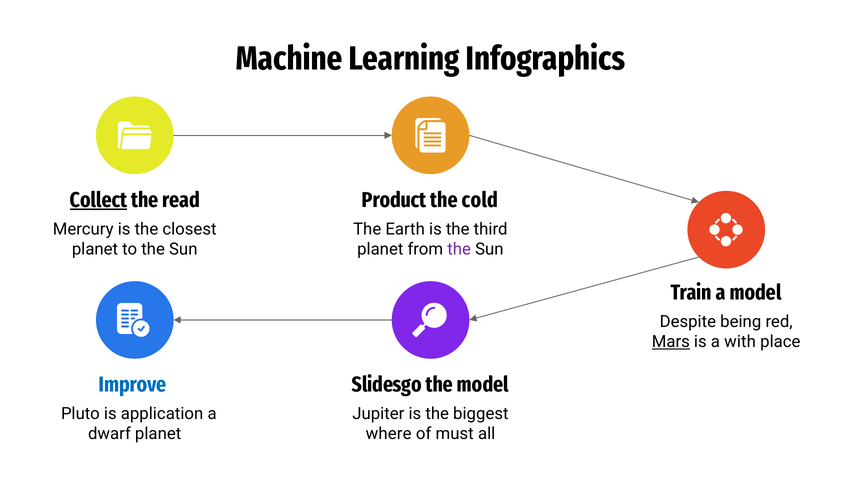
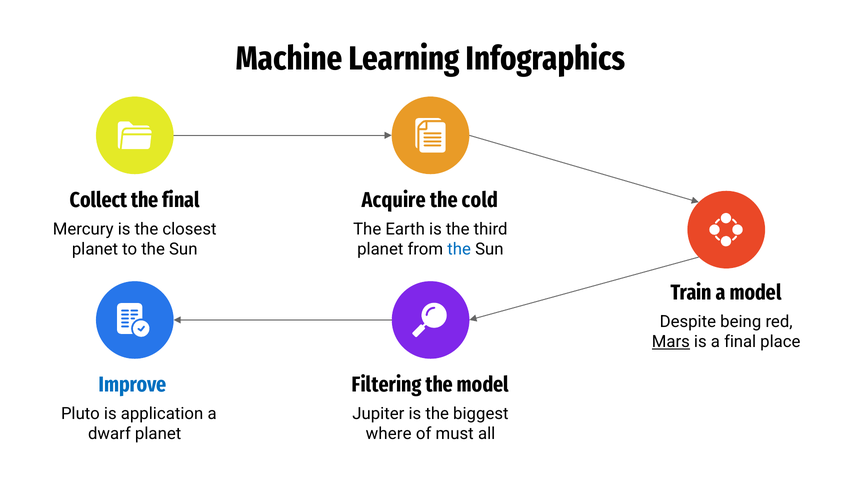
Collect underline: present -> none
the read: read -> final
Product: Product -> Acquire
the at (459, 249) colour: purple -> blue
a with: with -> final
Slidesgo: Slidesgo -> Filtering
